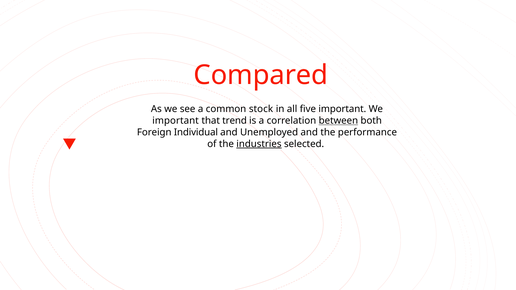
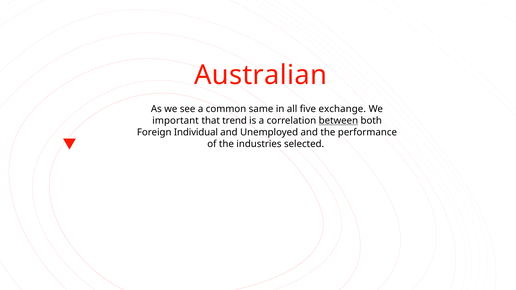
Compared: Compared -> Australian
stock: stock -> same
five important: important -> exchange
industries underline: present -> none
